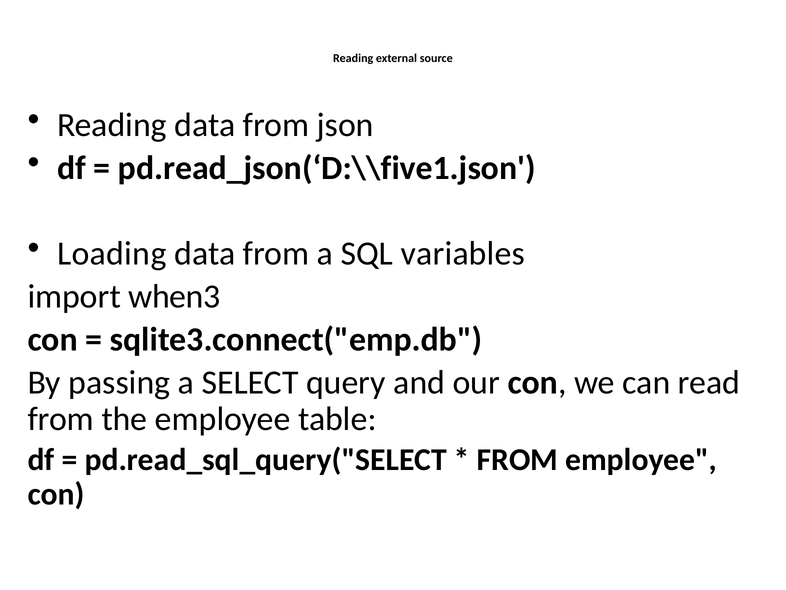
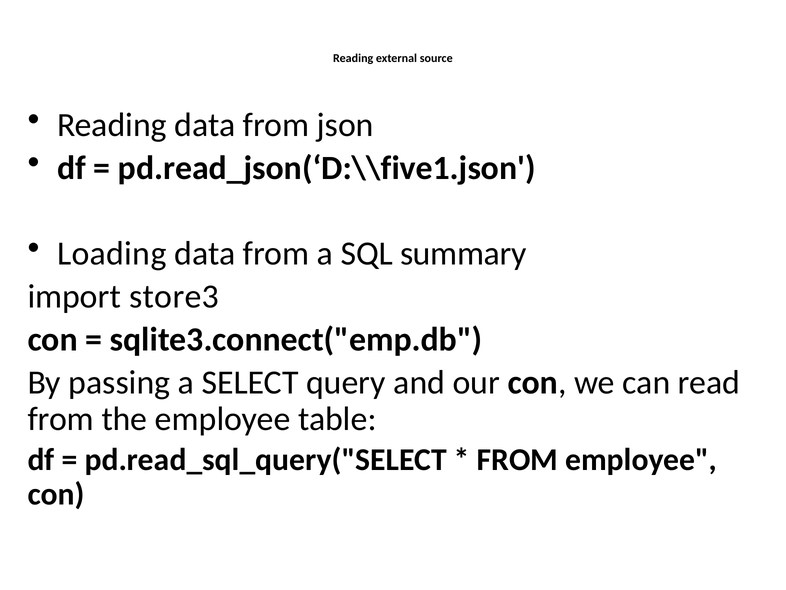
variables: variables -> summary
when3: when3 -> store3
